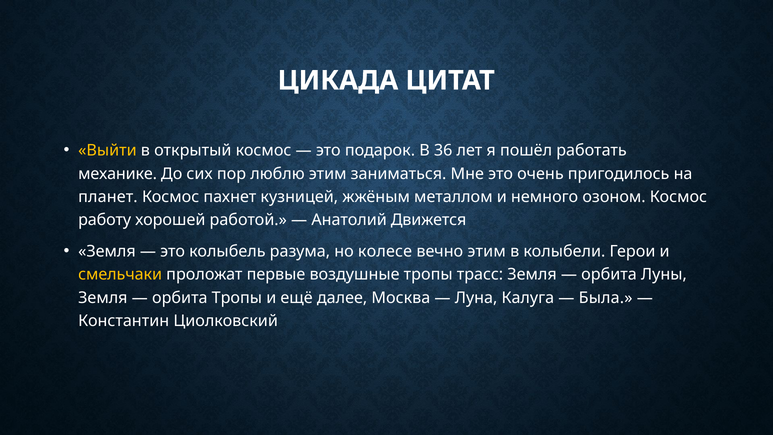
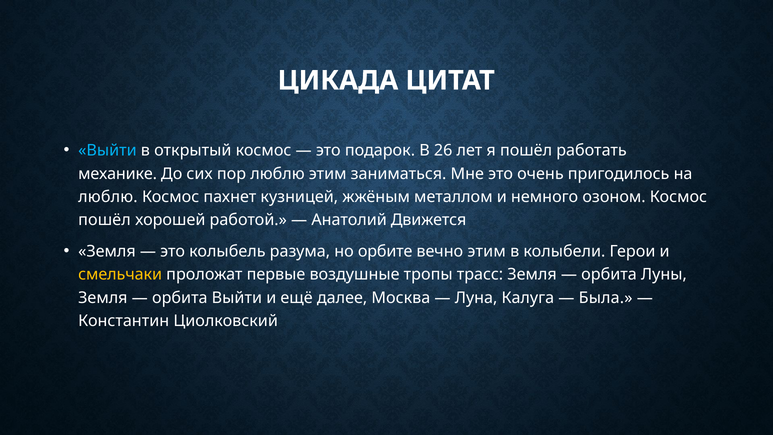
Выйти at (107, 150) colour: yellow -> light blue
36: 36 -> 26
планет at (108, 197): планет -> люблю
работу at (105, 220): работу -> пошёл
колесе: колесе -> орбите
орбита Тропы: Тропы -> Выйти
